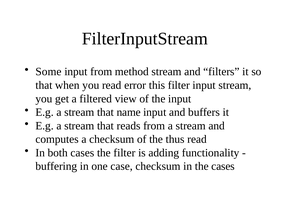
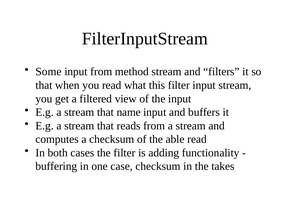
error: error -> what
thus: thus -> able
the cases: cases -> takes
